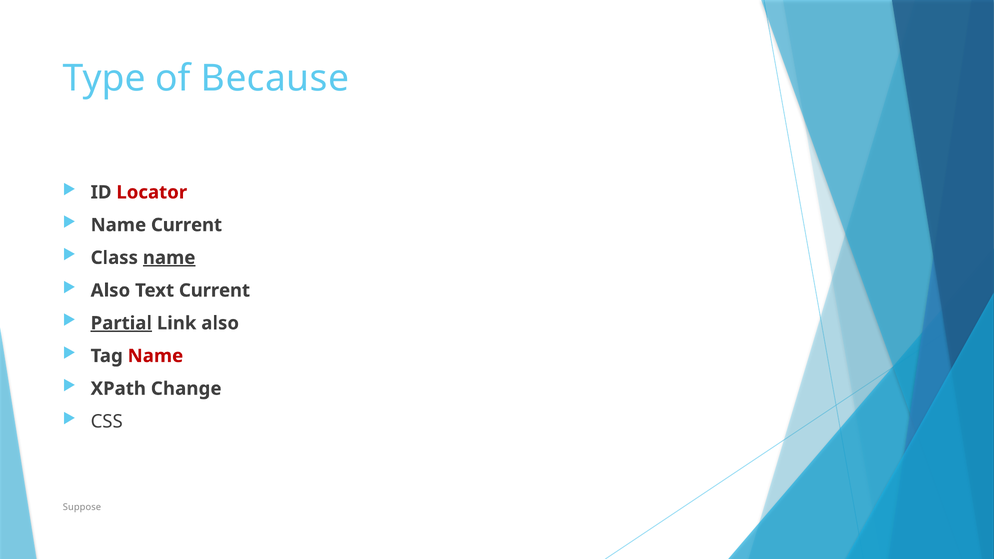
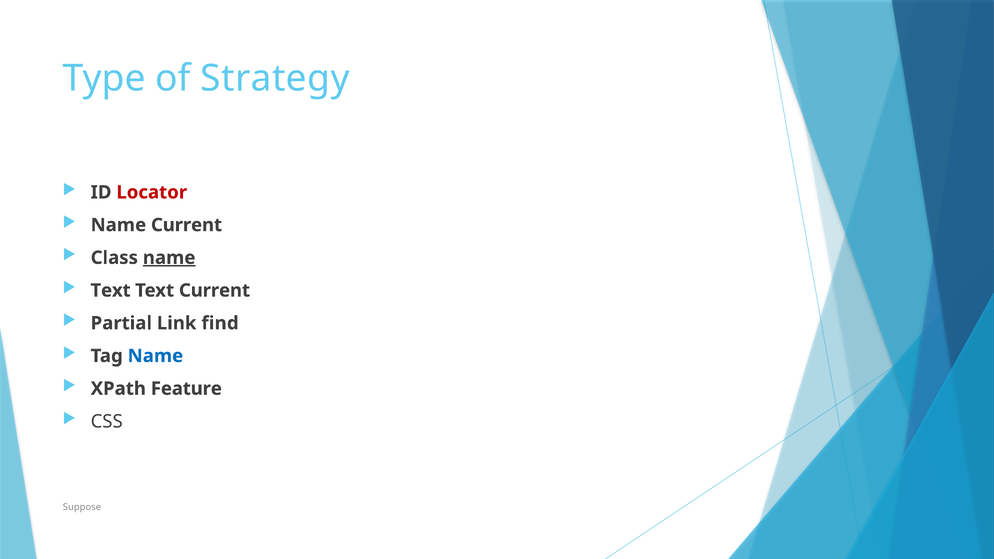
Because: Because -> Strategy
Also at (110, 291): Also -> Text
Partial underline: present -> none
Link also: also -> find
Name at (155, 356) colour: red -> blue
Change: Change -> Feature
